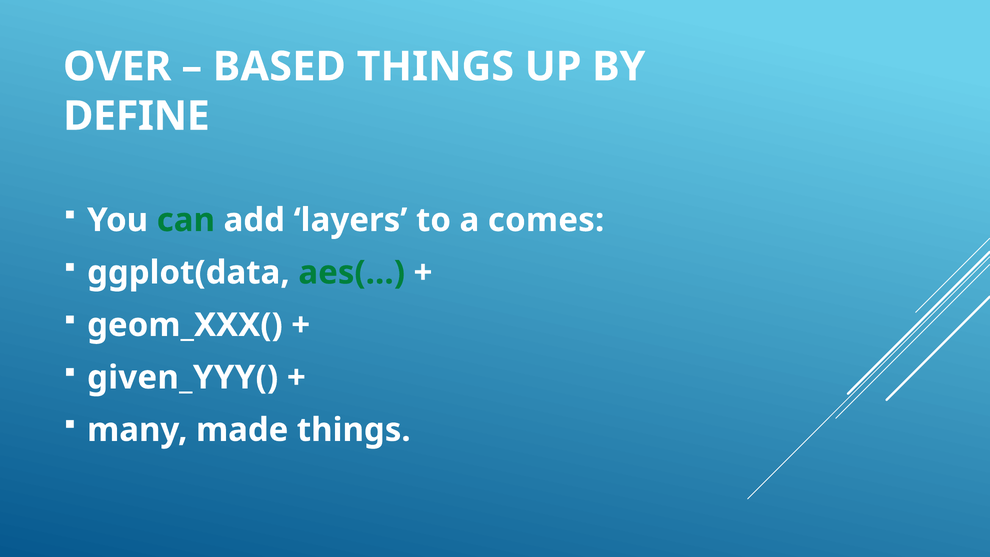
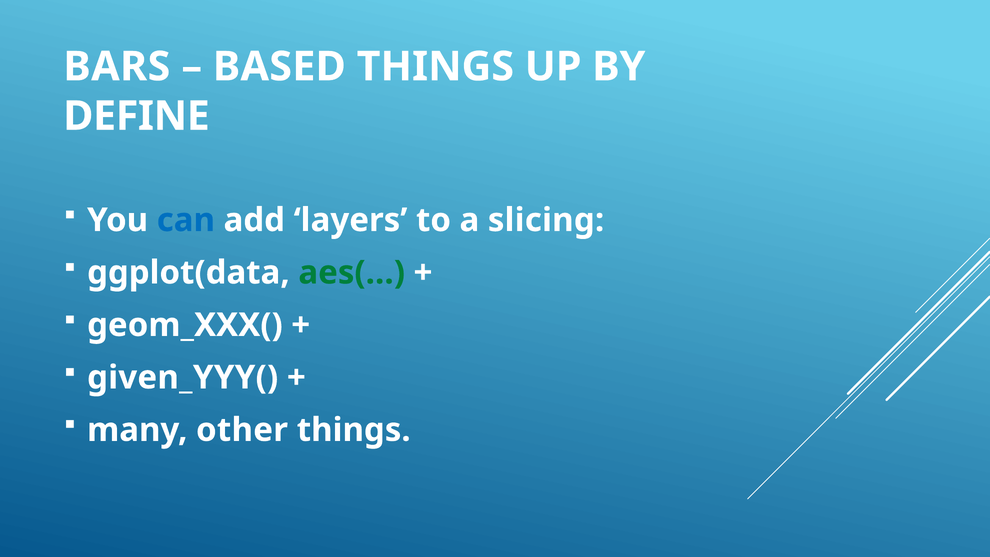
OVER: OVER -> BARS
can colour: green -> blue
comes: comes -> slicing
made: made -> other
